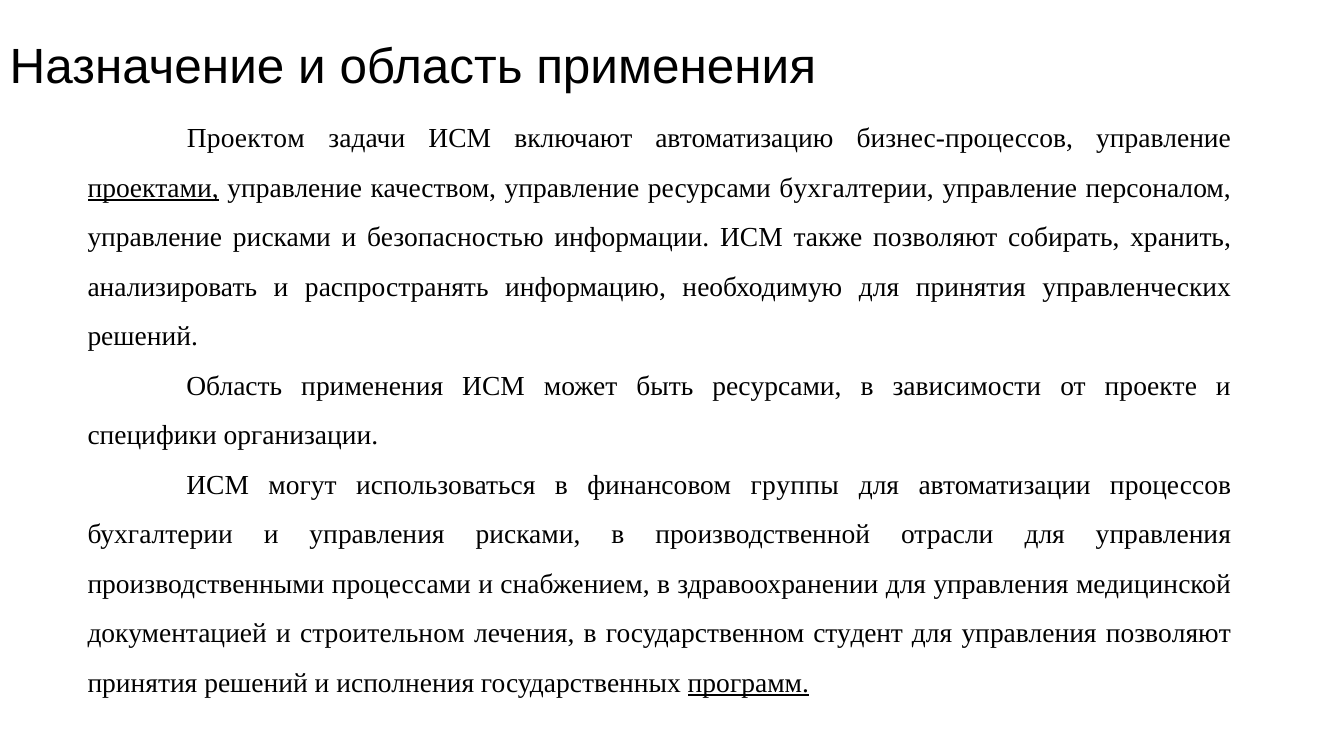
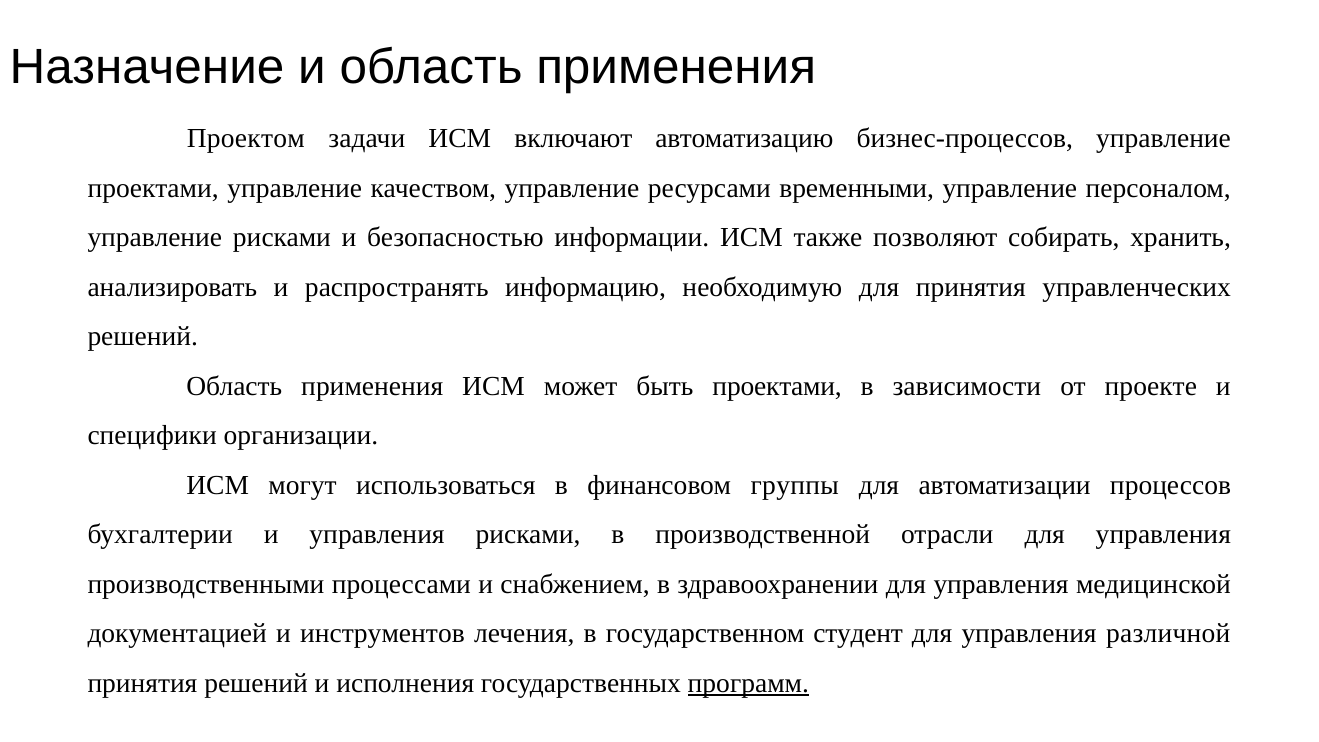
проектами at (153, 188) underline: present -> none
ресурсами бухгалтерии: бухгалтерии -> временными
быть ресурсами: ресурсами -> проектами
строительном: строительном -> инструментов
управления позволяют: позволяют -> различной
